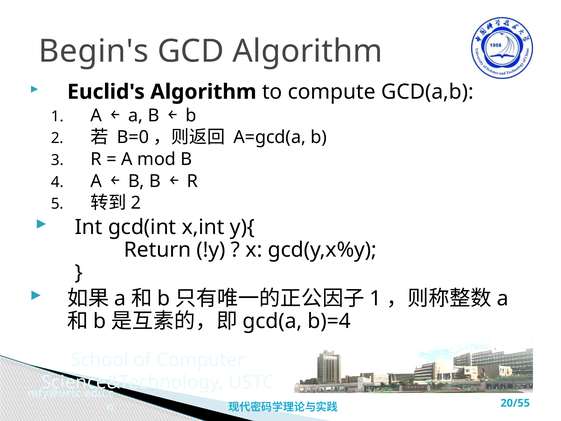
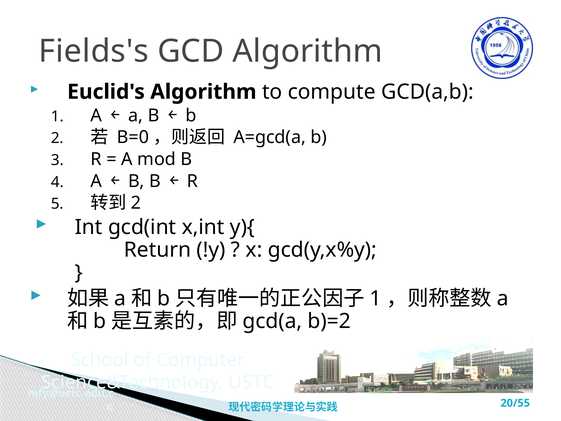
Begin's: Begin's -> Fields's
b)=4: b)=4 -> b)=2
